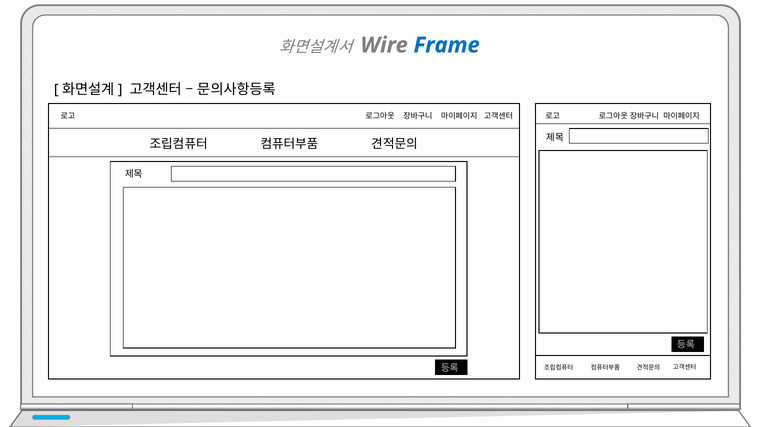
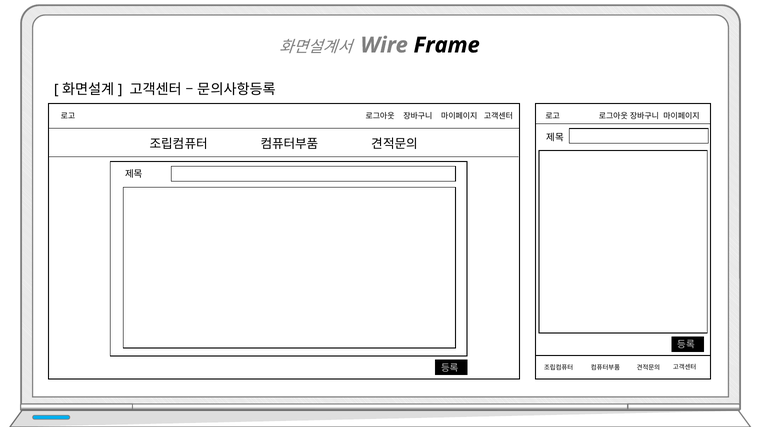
Frame colour: blue -> black
